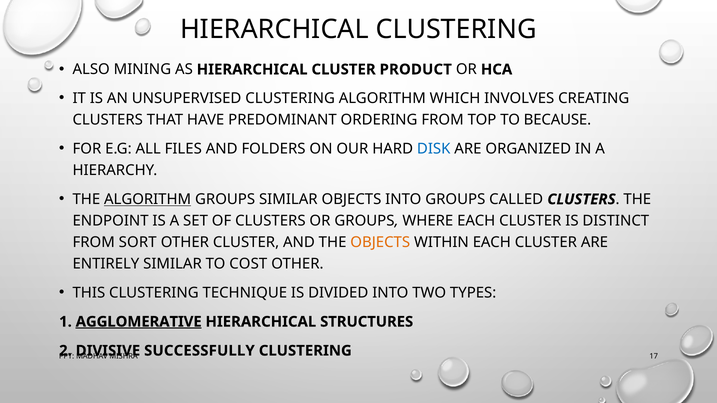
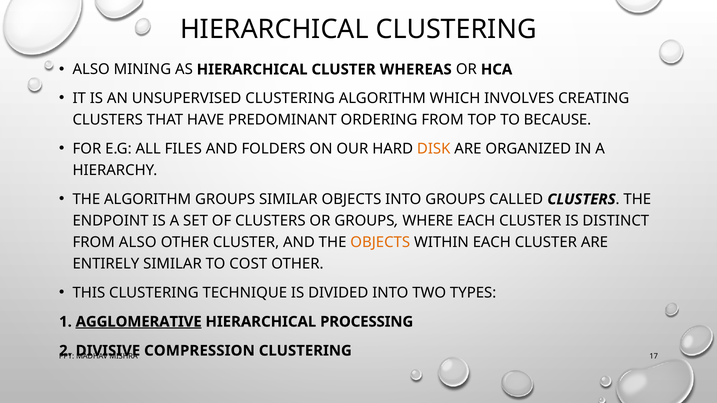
PRODUCT: PRODUCT -> WHEREAS
DISK colour: blue -> orange
ALGORITHM at (148, 199) underline: present -> none
FROM SORT: SORT -> ALSO
STRUCTURES: STRUCTURES -> PROCESSING
SUCCESSFULLY: SUCCESSFULLY -> COMPRESSION
